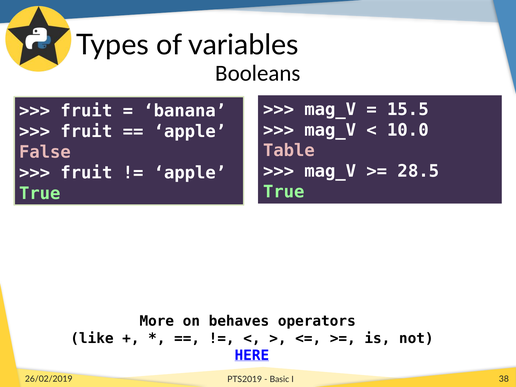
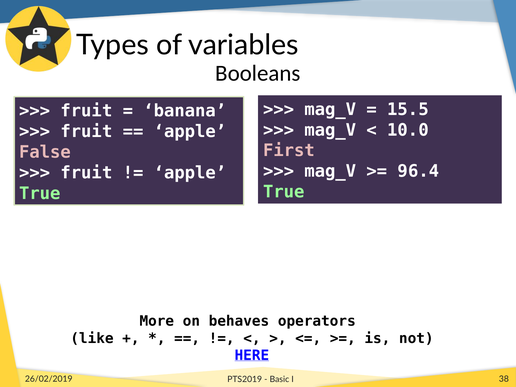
Table: Table -> First
28.5: 28.5 -> 96.4
